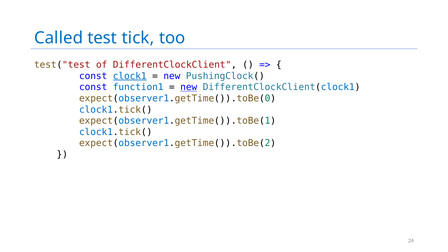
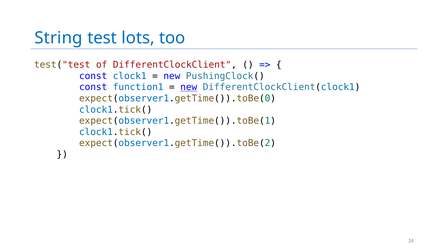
Called: Called -> String
tick: tick -> lots
clock1 underline: present -> none
